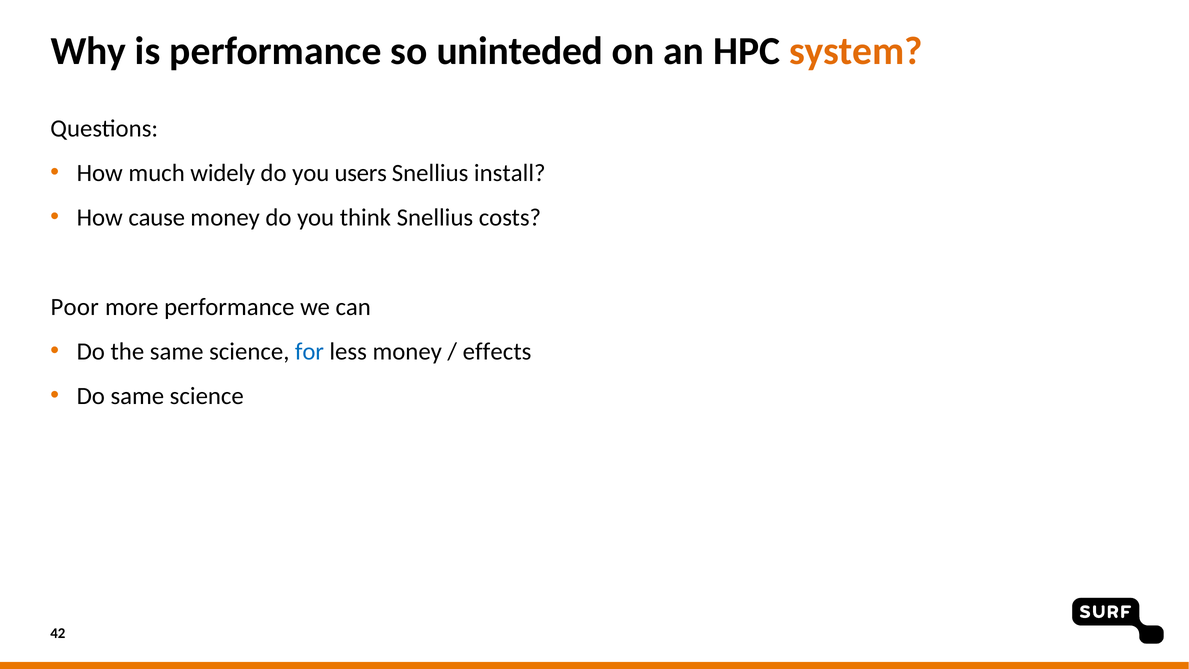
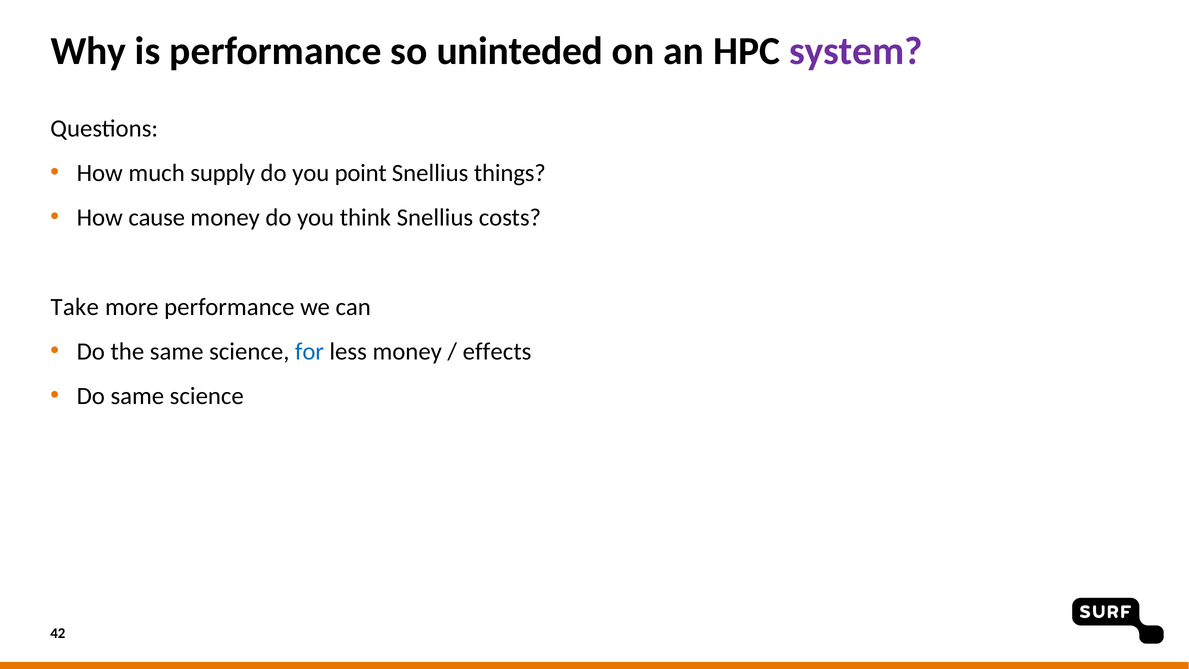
system colour: orange -> purple
widely: widely -> supply
users: users -> point
install: install -> things
Poor: Poor -> Take
